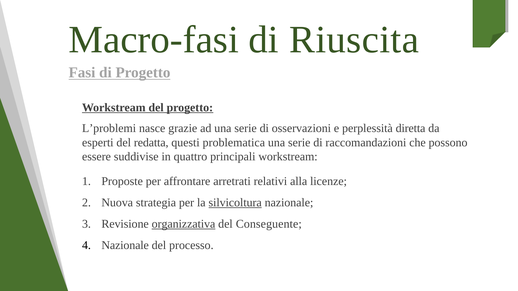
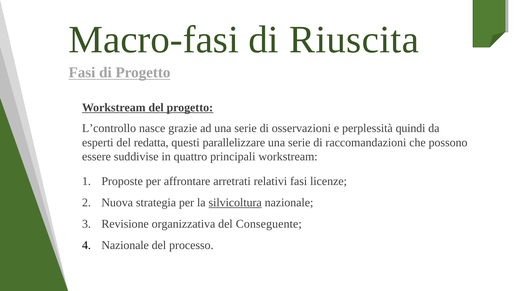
L’problemi: L’problemi -> L’controllo
diretta: diretta -> quindi
problematica: problematica -> parallelizzare
relativi alla: alla -> fasi
organizzativa underline: present -> none
